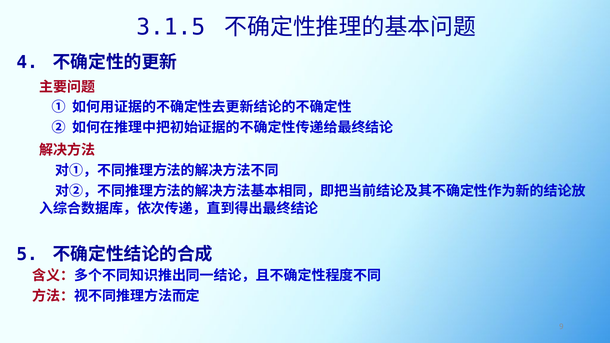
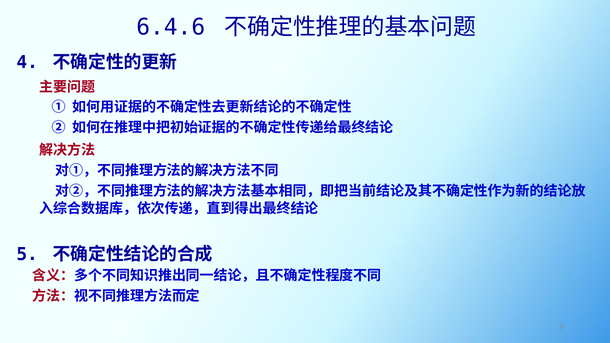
3.1.5: 3.1.5 -> 6.4.6
